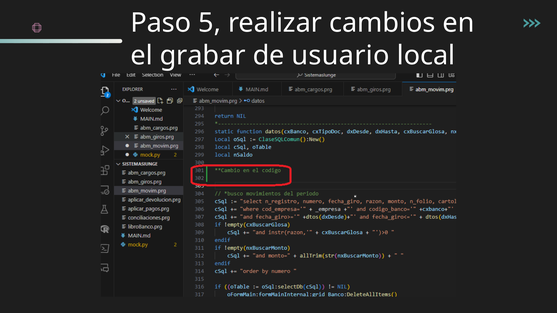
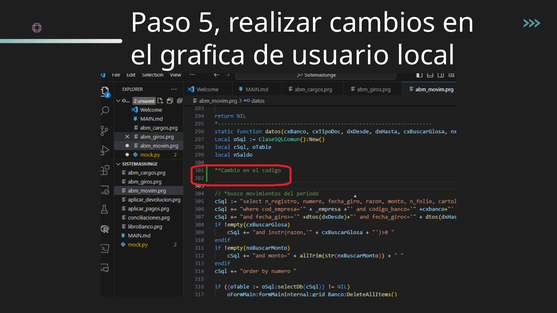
grabar: grabar -> grafica
